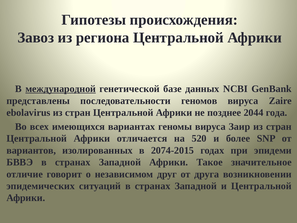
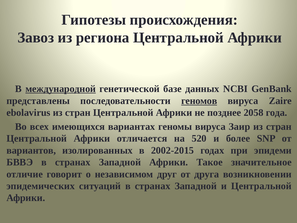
геномов underline: none -> present
2044: 2044 -> 2058
2074-2015: 2074-2015 -> 2002-2015
